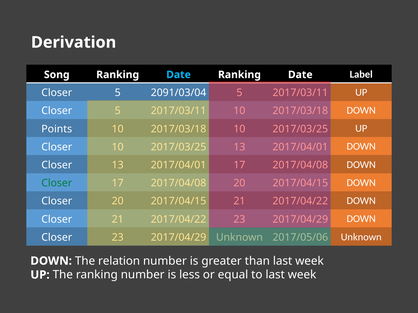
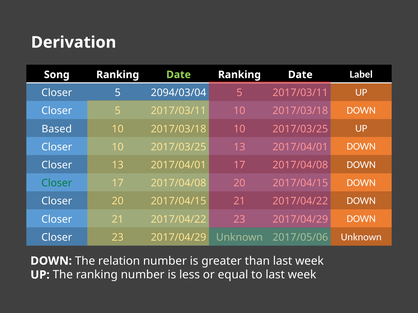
Date at (179, 75) colour: light blue -> light green
2091/03/04: 2091/03/04 -> 2094/03/04
Points: Points -> Based
